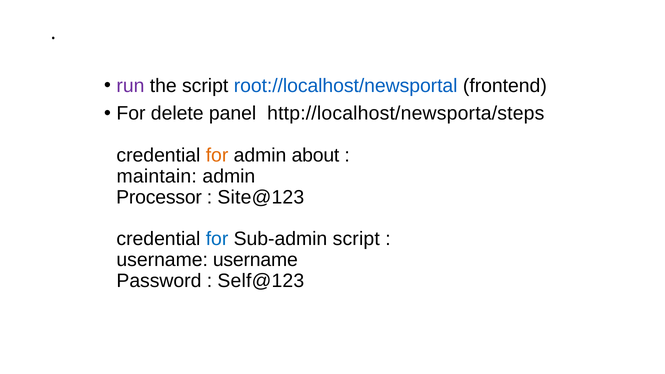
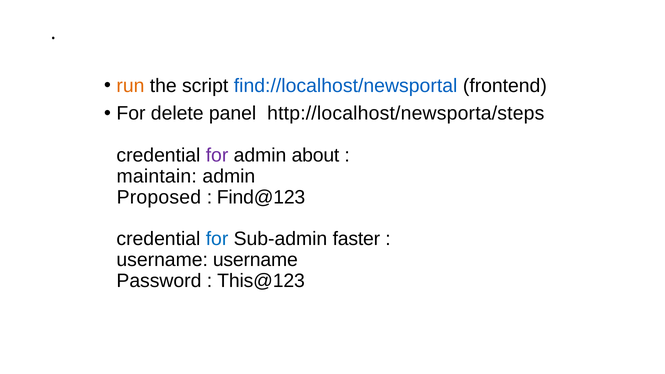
run colour: purple -> orange
root://localhost/newsportal: root://localhost/newsportal -> find://localhost/newsportal
for at (217, 155) colour: orange -> purple
Processor: Processor -> Proposed
Site@123: Site@123 -> Find@123
Sub-admin script: script -> faster
Self@123: Self@123 -> This@123
